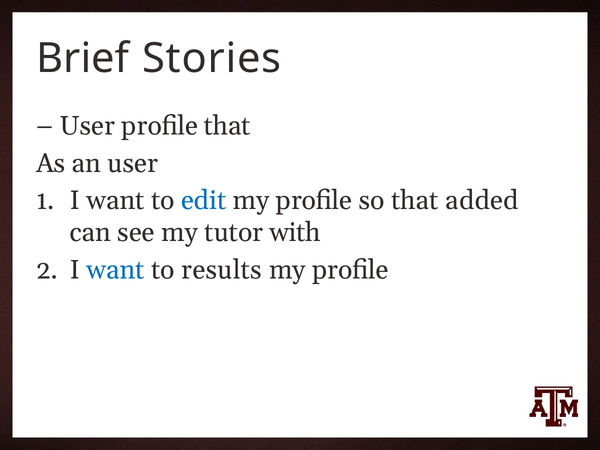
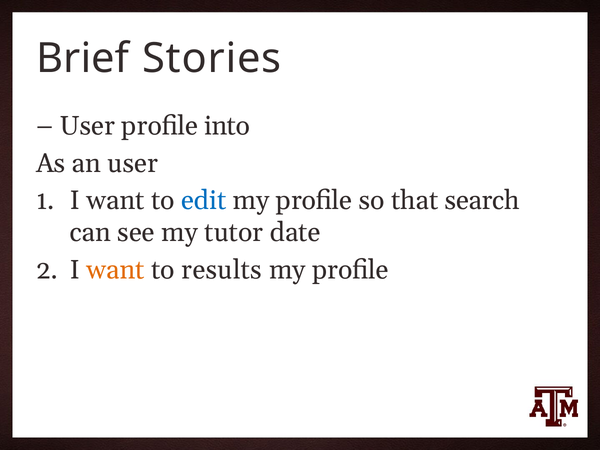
profile that: that -> into
added: added -> search
with: with -> date
want at (116, 270) colour: blue -> orange
